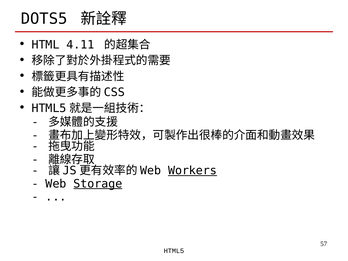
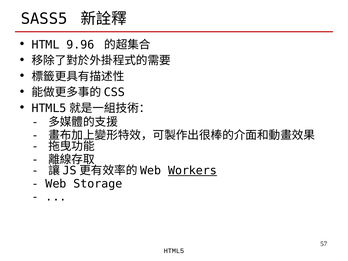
DOTS5: DOTS5 -> SASS5
4.11: 4.11 -> 9.96
Storage underline: present -> none
